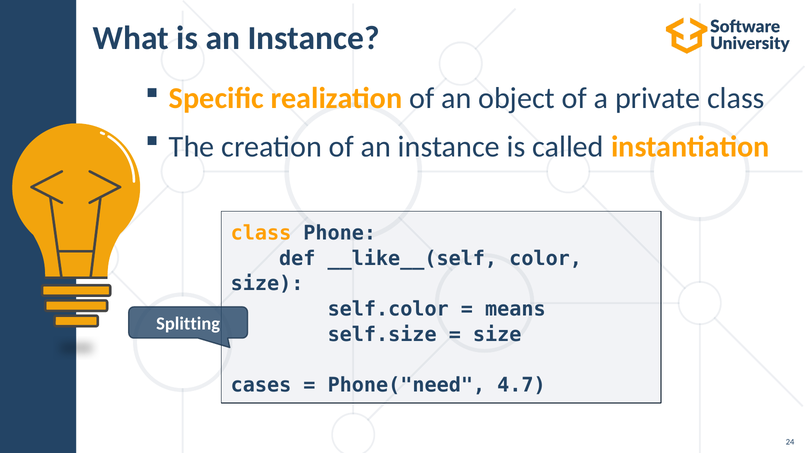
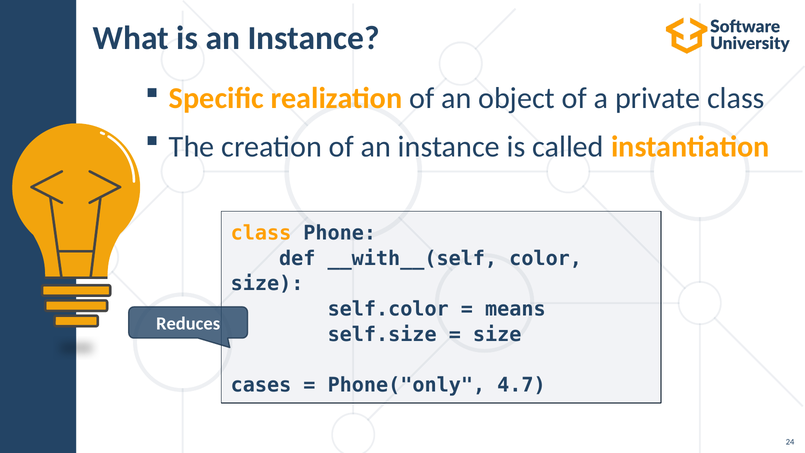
__like__(self: __like__(self -> __with__(self
Splitting: Splitting -> Reduces
Phone("need: Phone("need -> Phone("only
